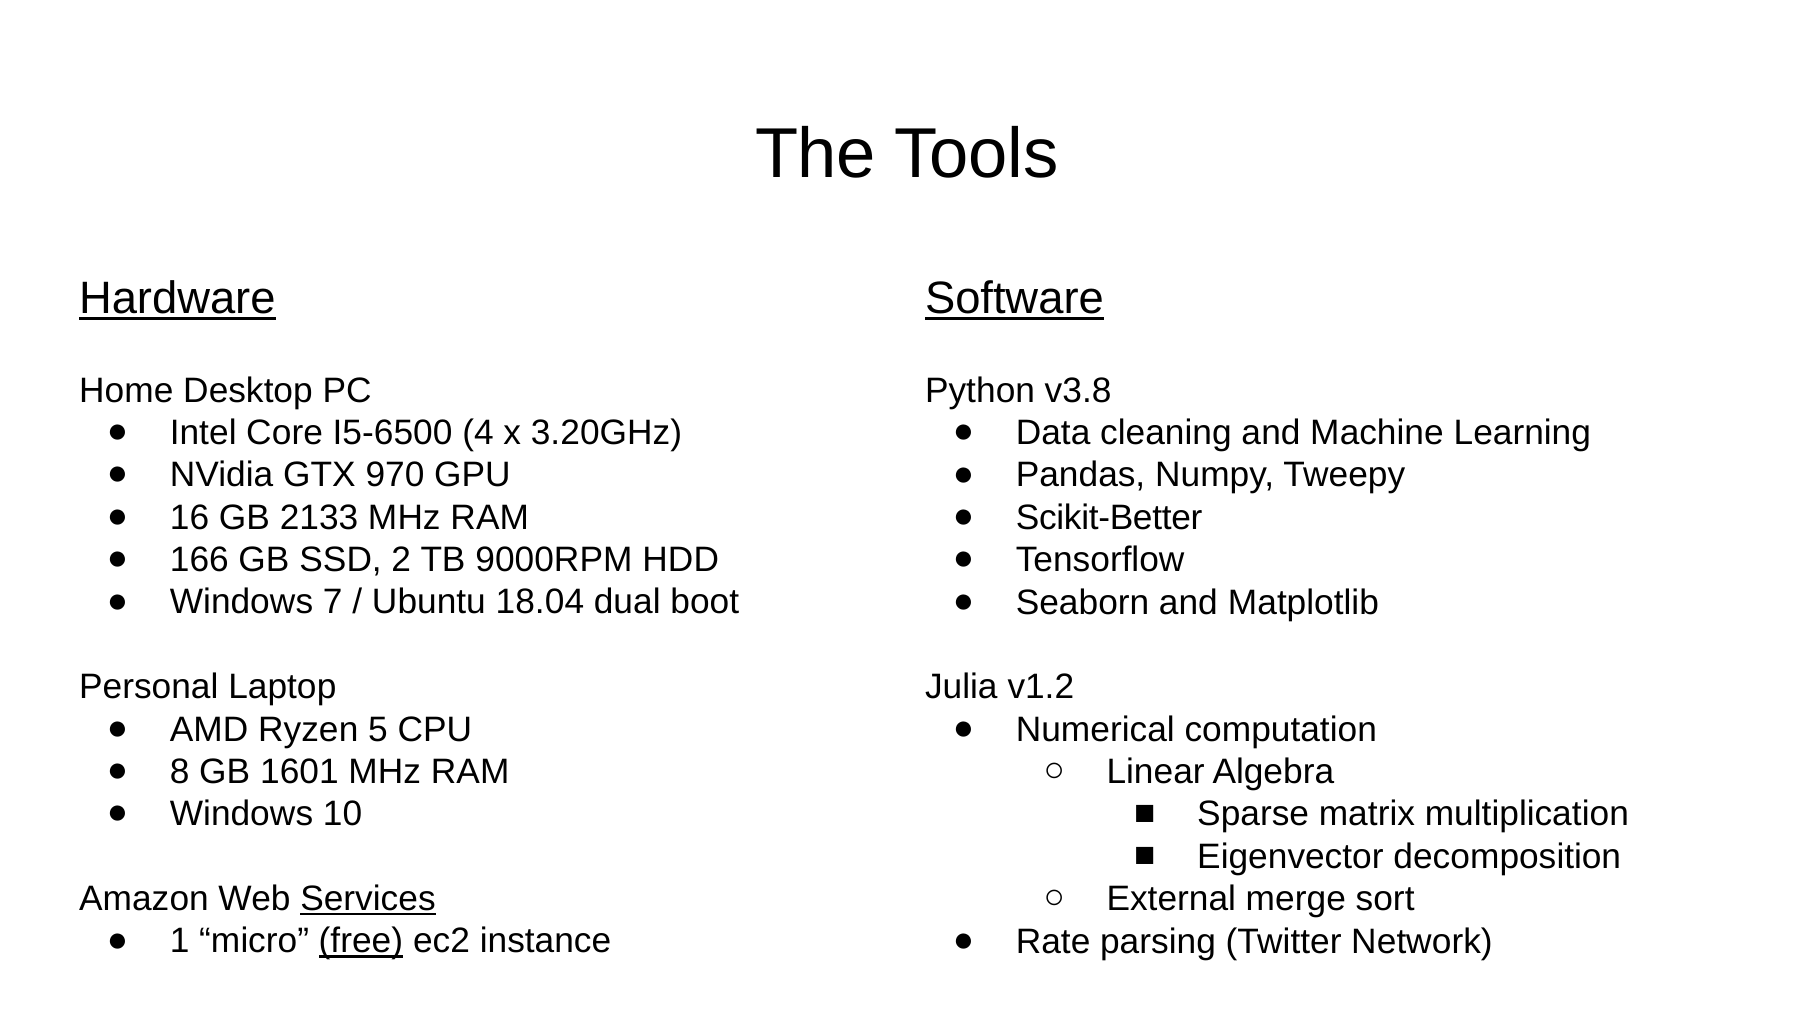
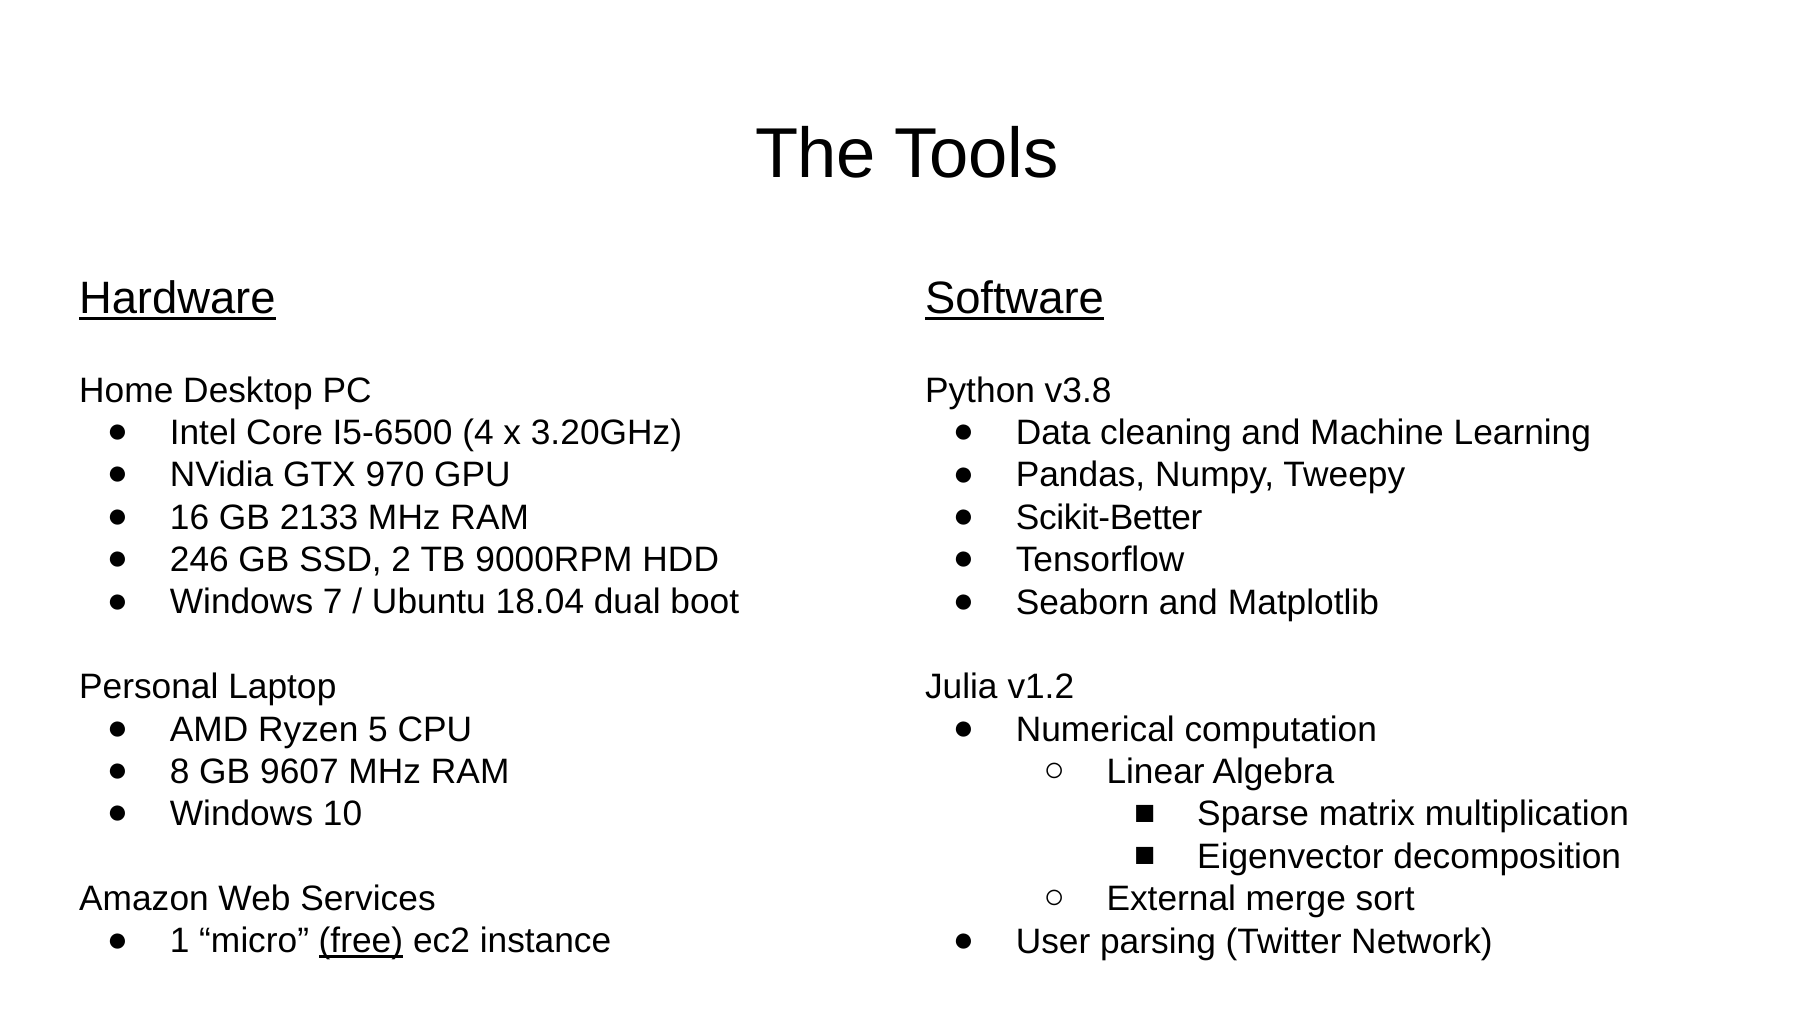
166: 166 -> 246
1601: 1601 -> 9607
Services underline: present -> none
Rate: Rate -> User
